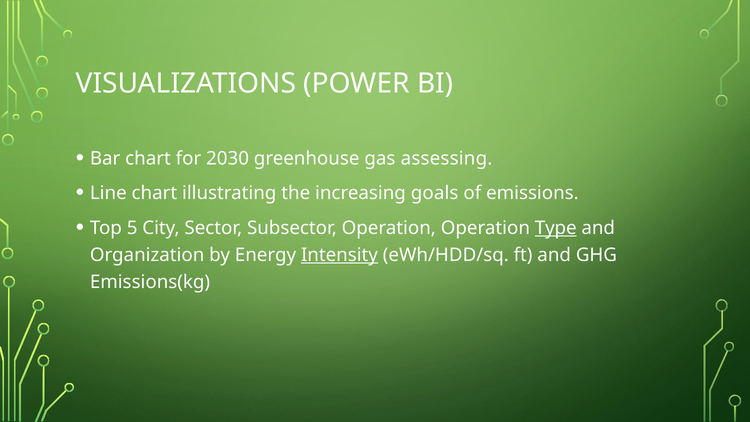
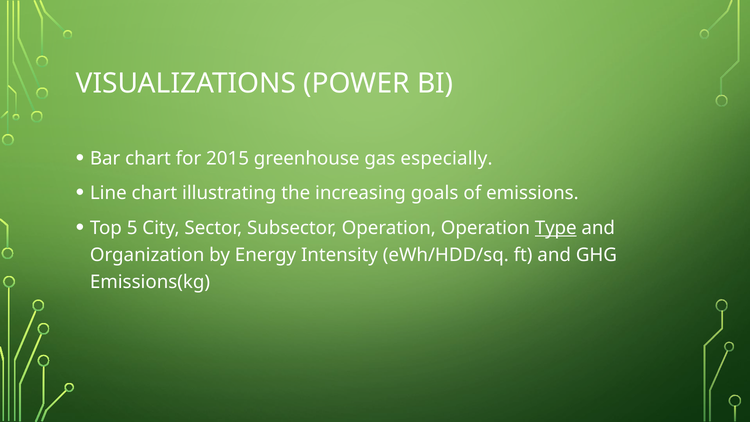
2030: 2030 -> 2015
assessing: assessing -> especially
Intensity underline: present -> none
